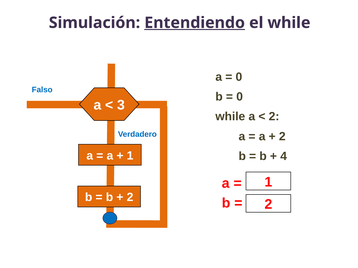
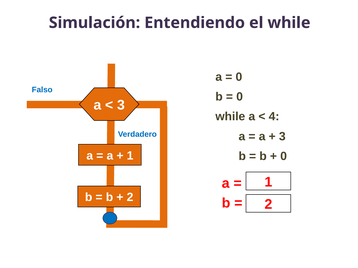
Entendiendo underline: present -> none
2 at (274, 117): 2 -> 4
2 at (282, 137): 2 -> 3
4 at (284, 157): 4 -> 0
